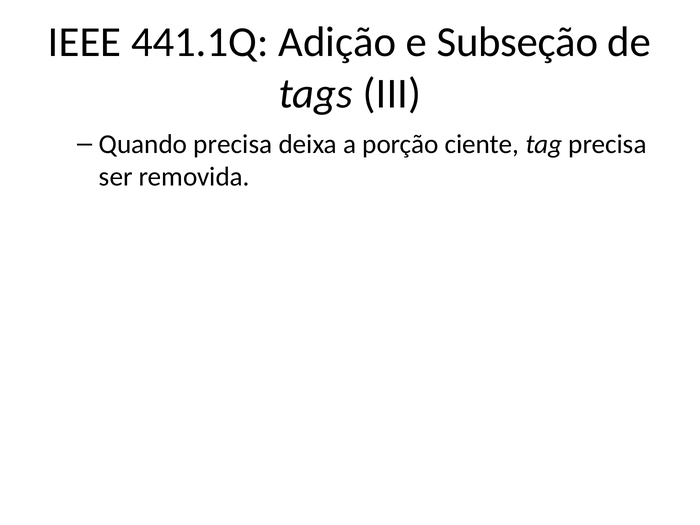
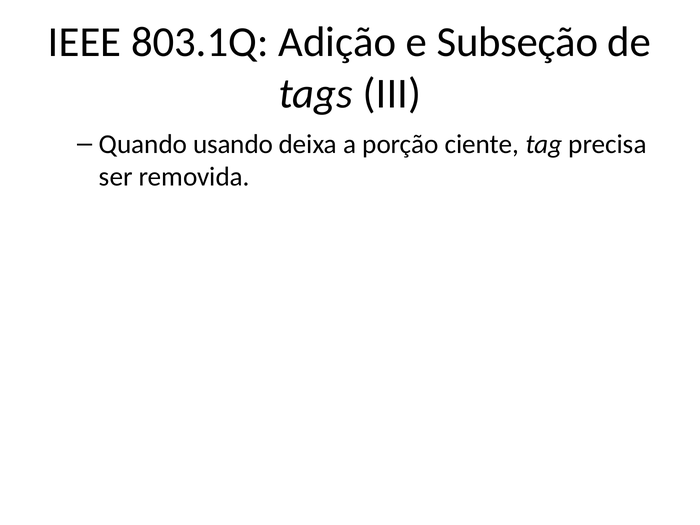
441.1Q: 441.1Q -> 803.1Q
Quando precisa: precisa -> usando
